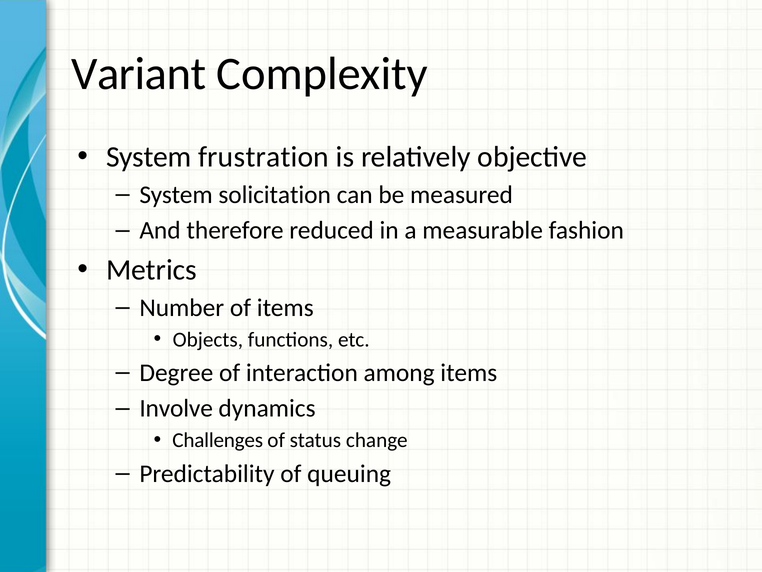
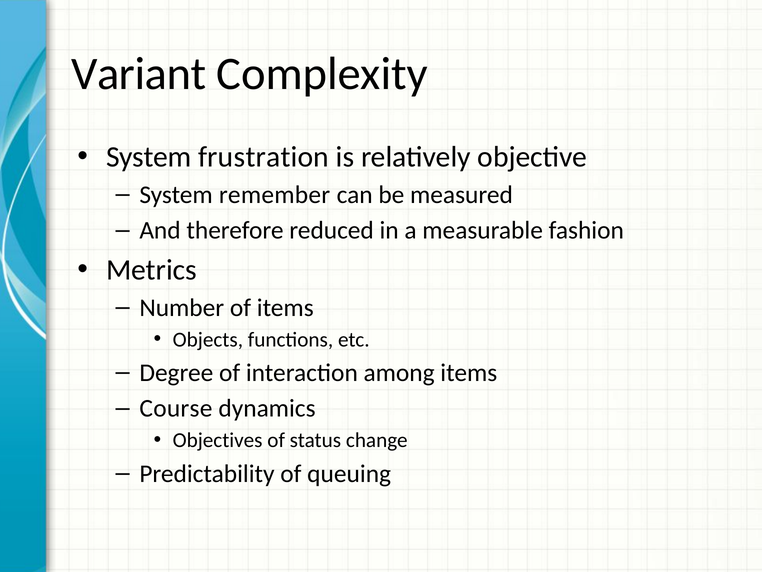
solicitation: solicitation -> remember
Involve: Involve -> Course
Challenges: Challenges -> Objectives
